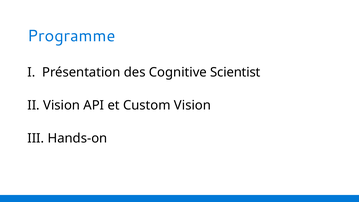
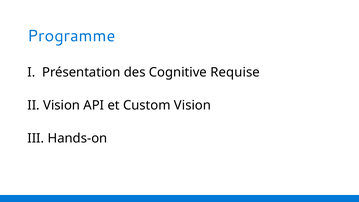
Scientist: Scientist -> Requise
